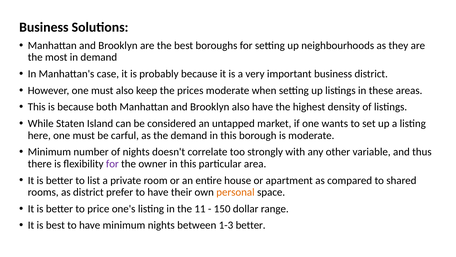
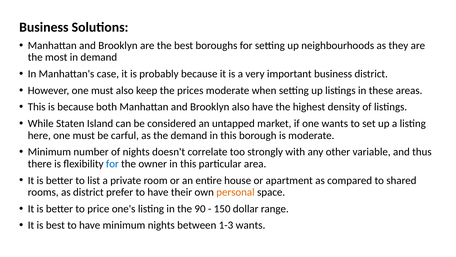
for at (112, 163) colour: purple -> blue
11: 11 -> 90
1-3 better: better -> wants
